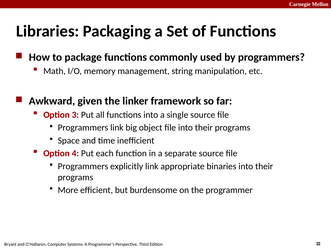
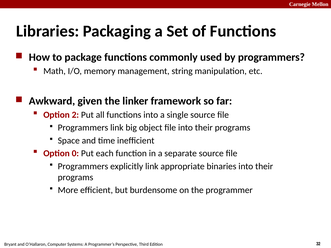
3: 3 -> 2
4: 4 -> 0
